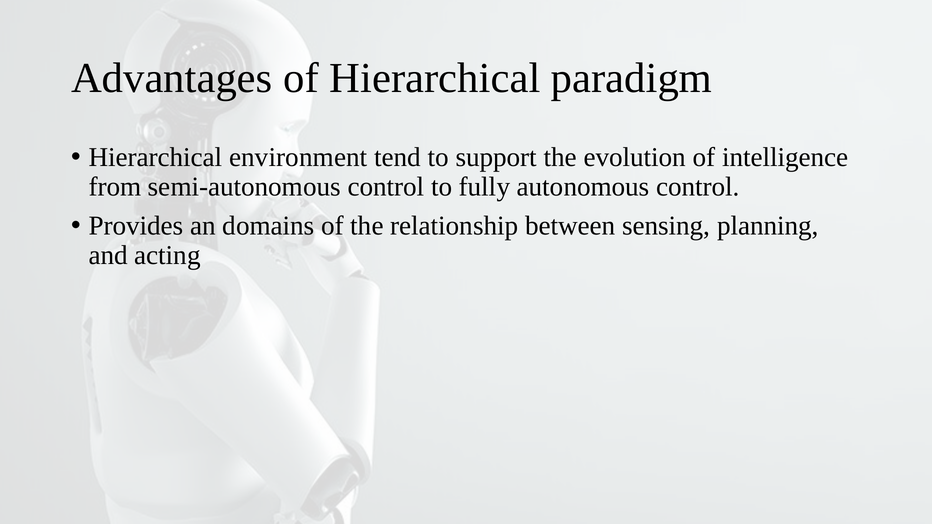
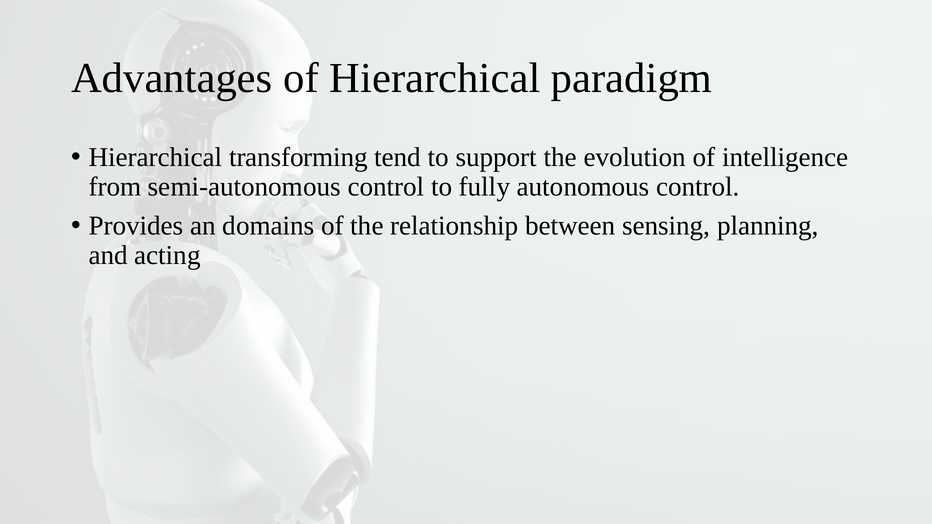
environment: environment -> transforming
